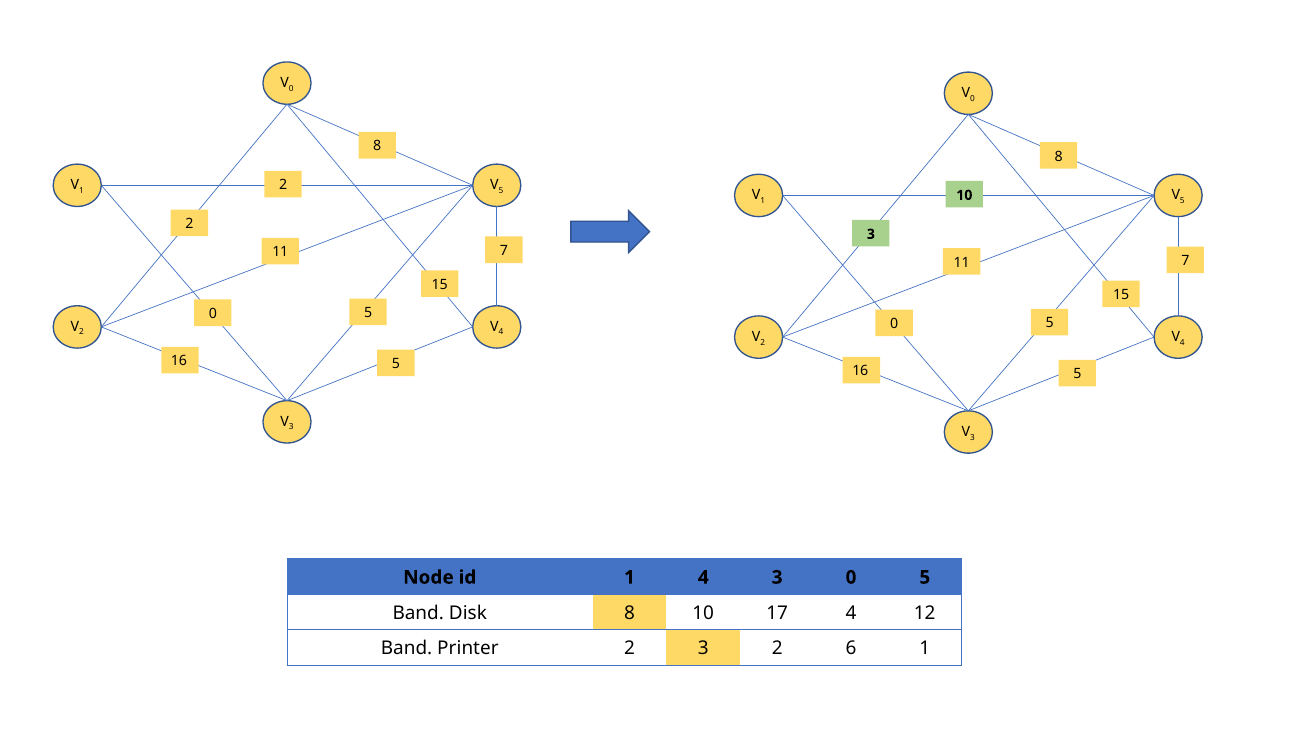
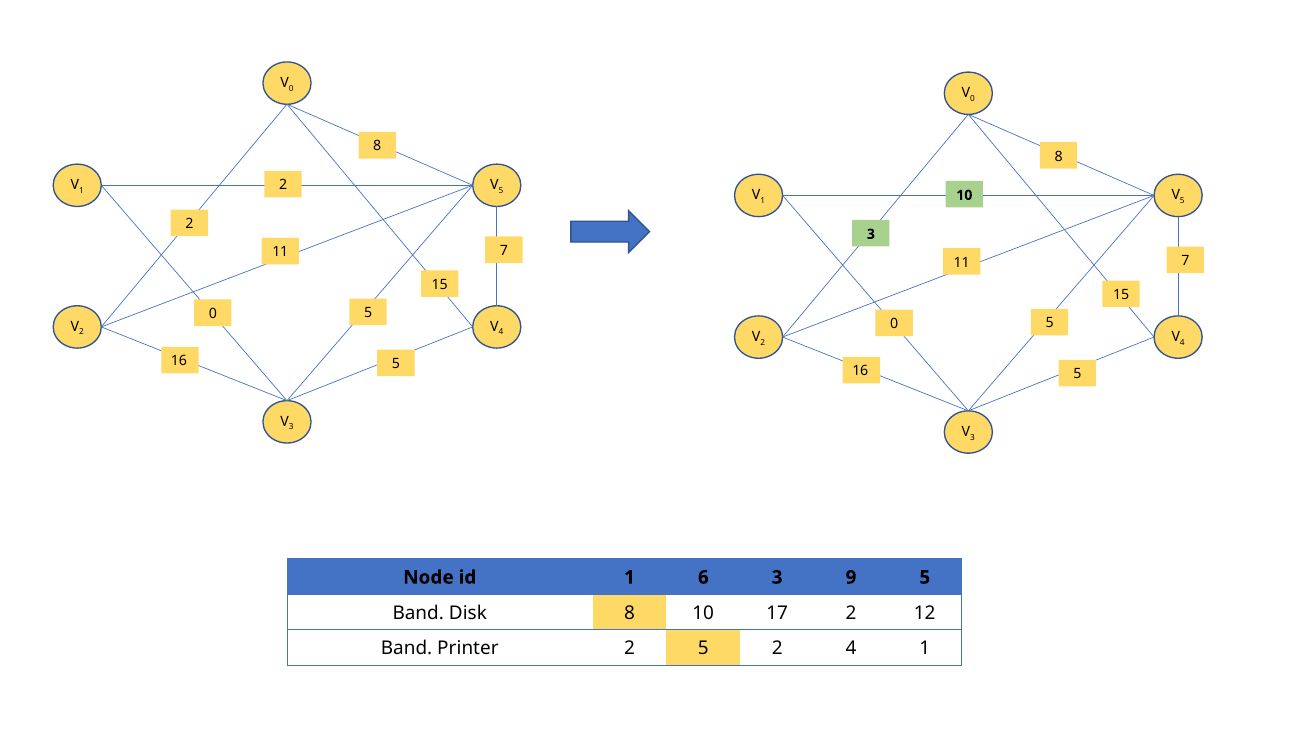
1 4: 4 -> 6
3 0: 0 -> 9
17 4: 4 -> 2
2 3: 3 -> 5
2 6: 6 -> 4
